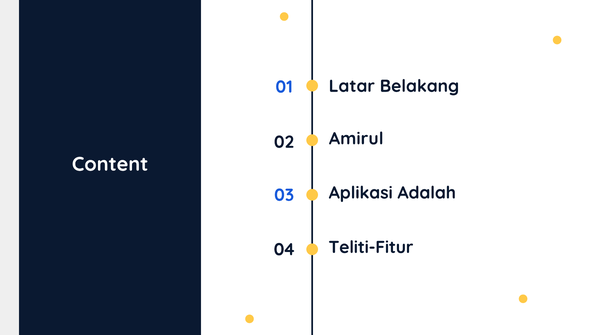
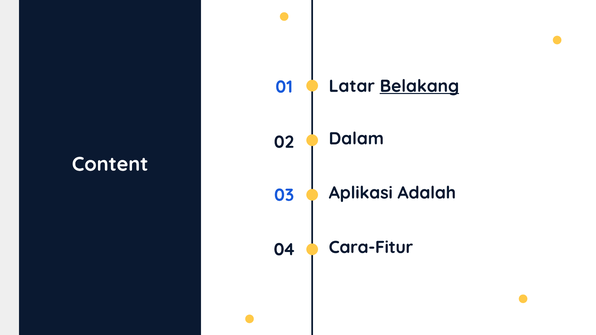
Belakang underline: none -> present
Amirul: Amirul -> Dalam
Teliti-Fitur: Teliti-Fitur -> Cara-Fitur
